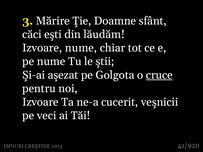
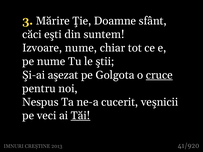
lăudăm: lăudăm -> suntem
Izvoare at (40, 102): Izvoare -> Nespus
Tăi underline: none -> present
